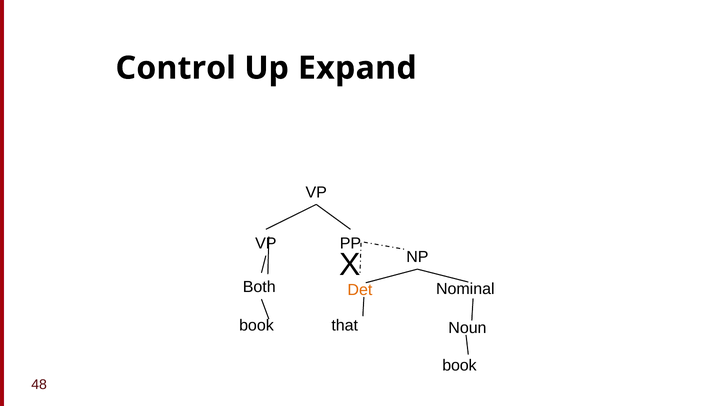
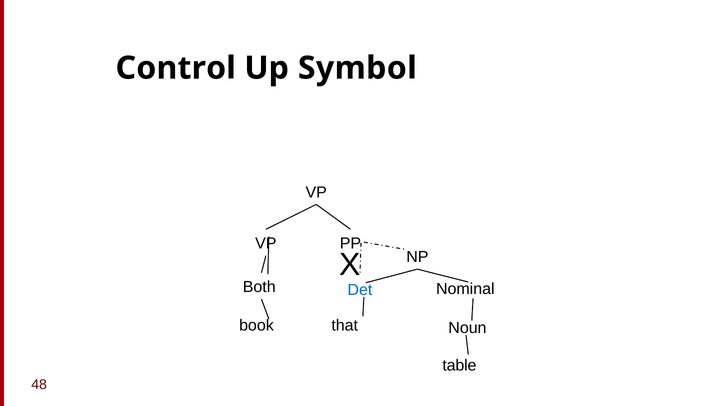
Expand: Expand -> Symbol
Det colour: orange -> blue
book at (459, 366): book -> table
